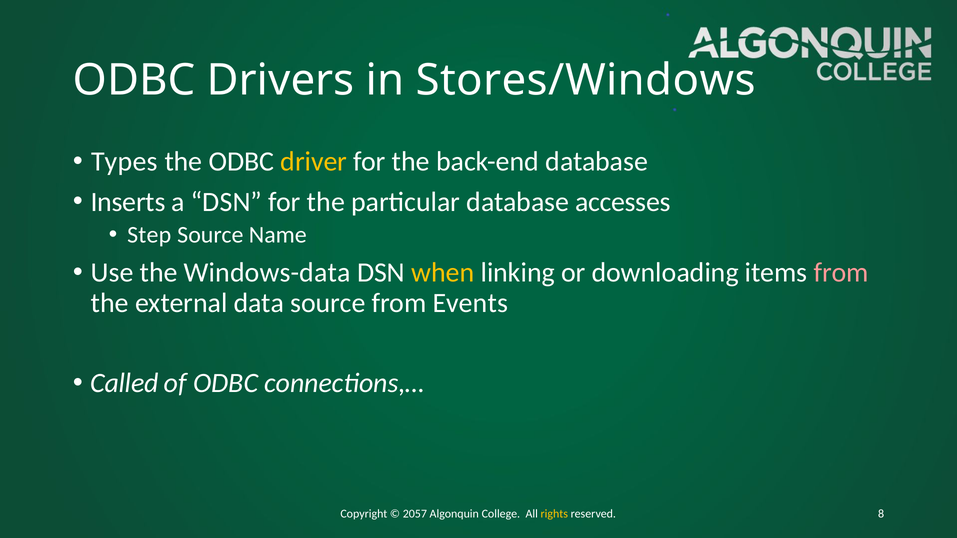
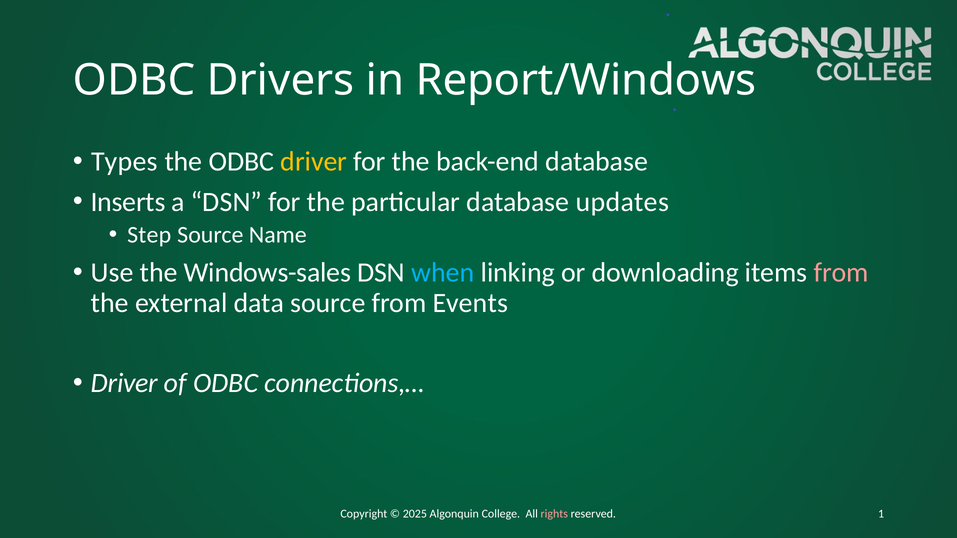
Stores/Windows: Stores/Windows -> Report/Windows
accesses: accesses -> updates
Windows-data: Windows-data -> Windows-sales
when colour: yellow -> light blue
Called at (124, 383): Called -> Driver
2057: 2057 -> 2025
rights colour: yellow -> pink
8: 8 -> 1
